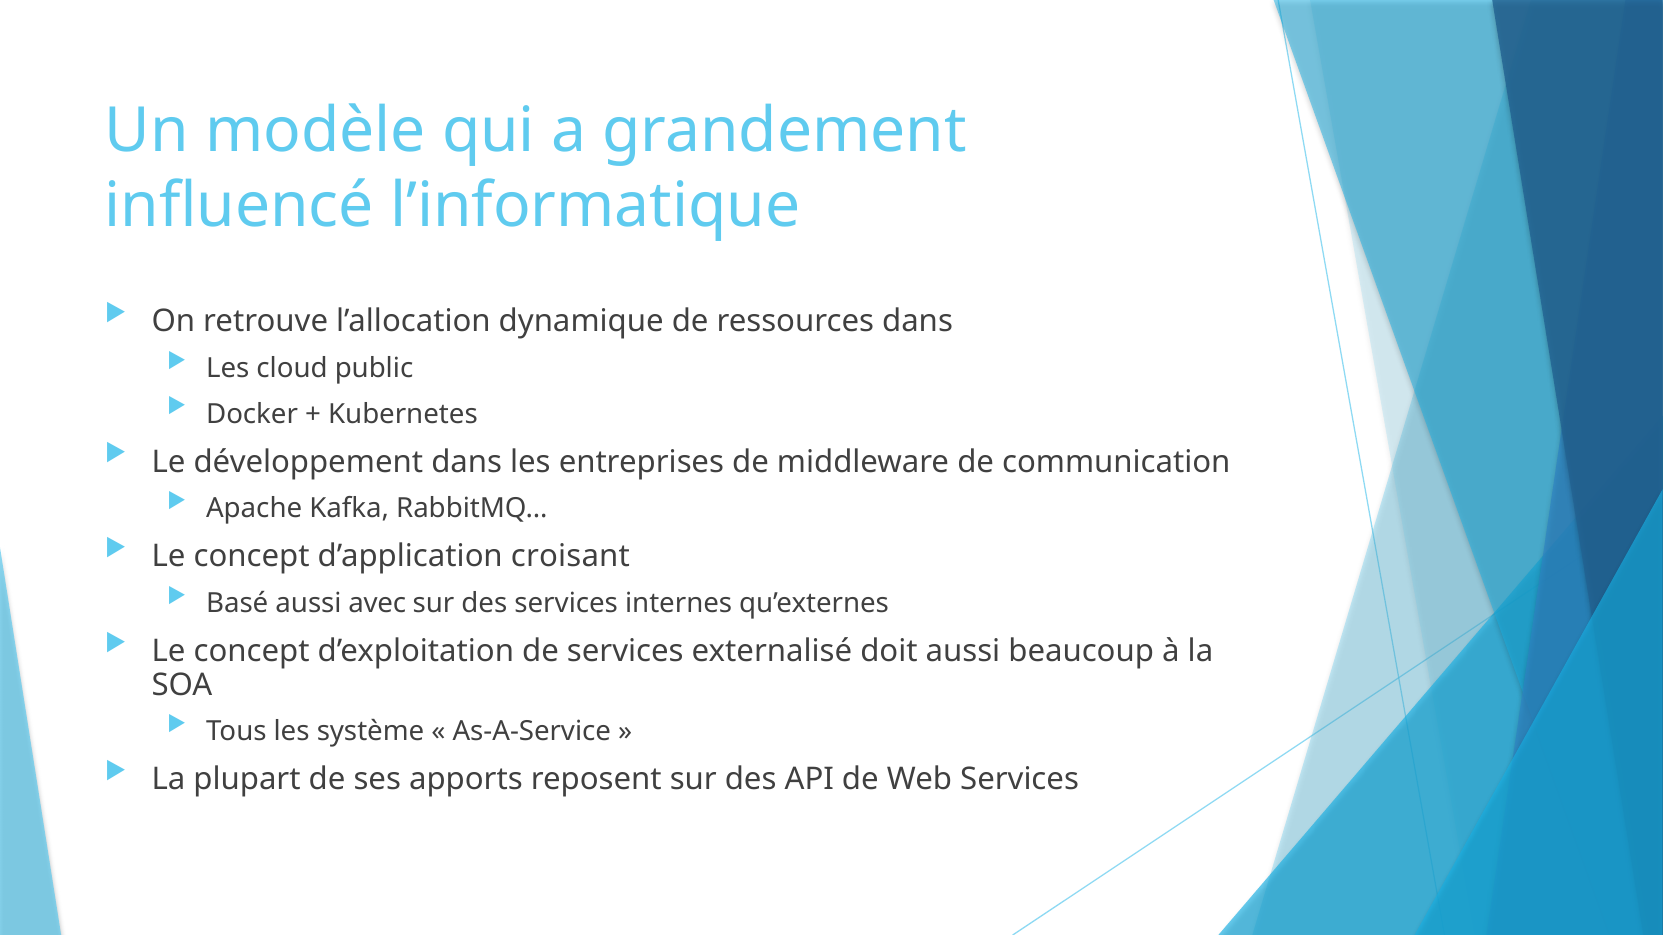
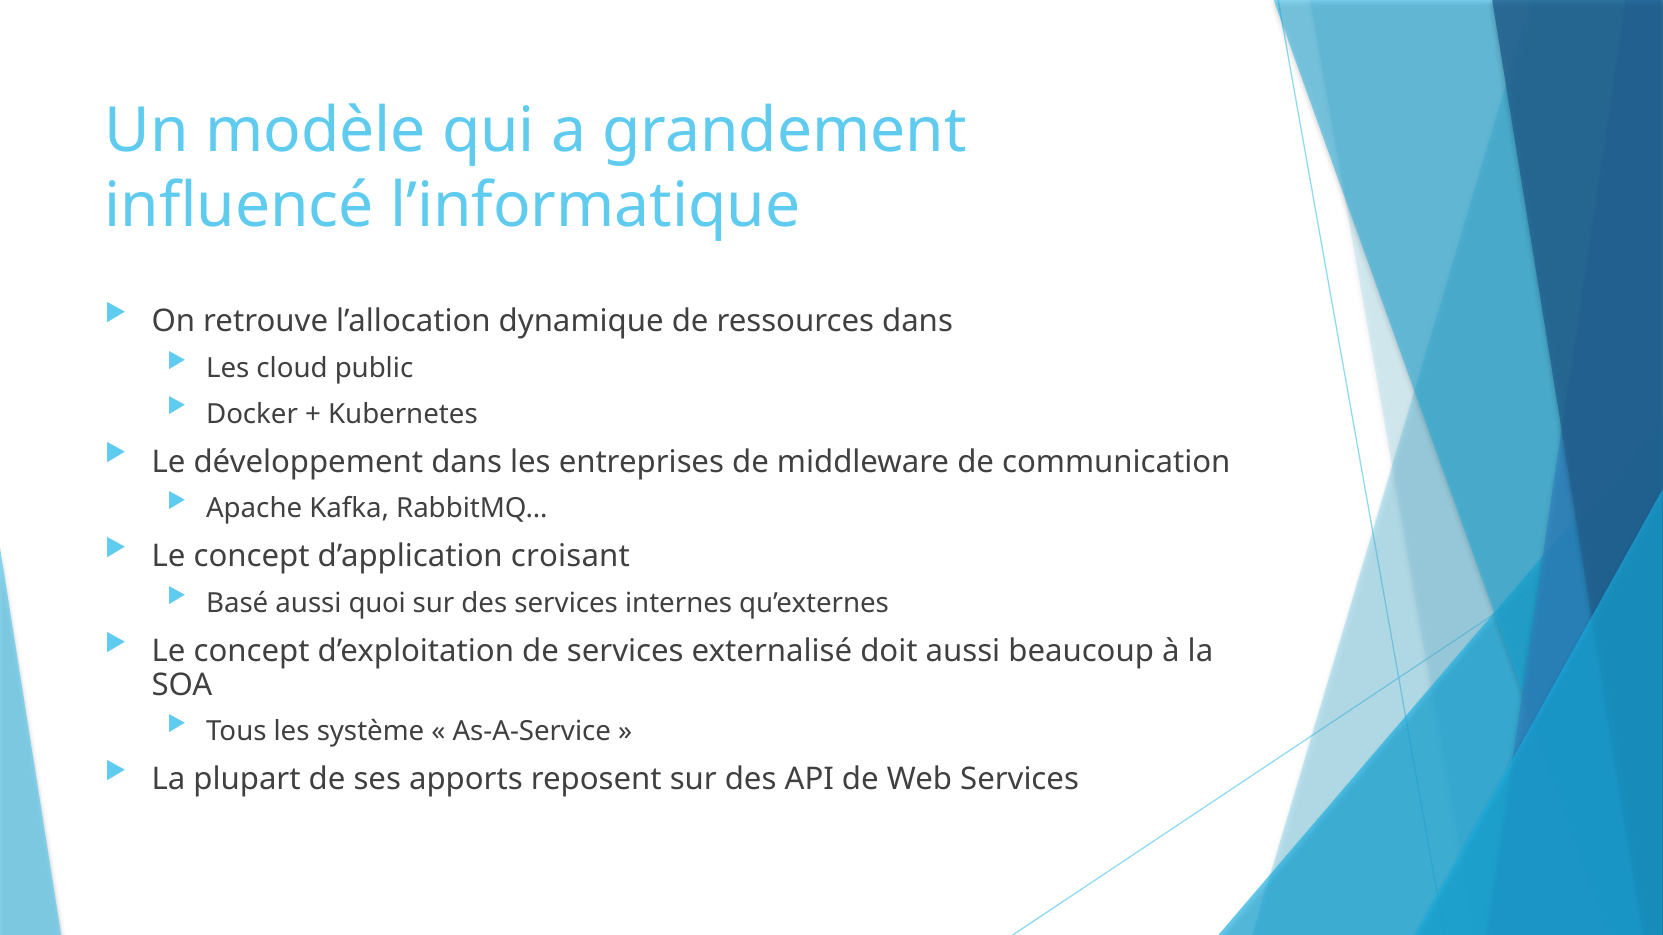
avec: avec -> quoi
